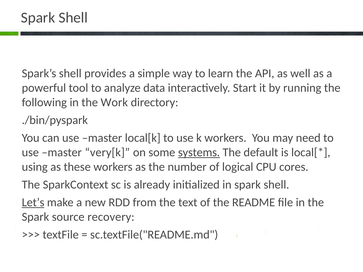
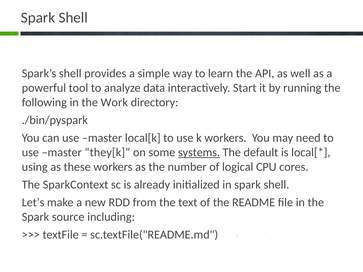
very[k: very[k -> they[k
Let’s underline: present -> none
recovery: recovery -> including
